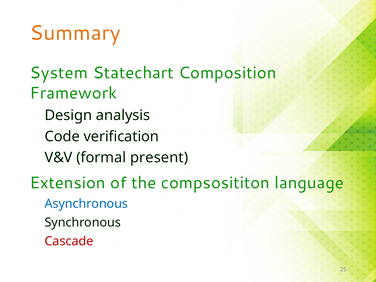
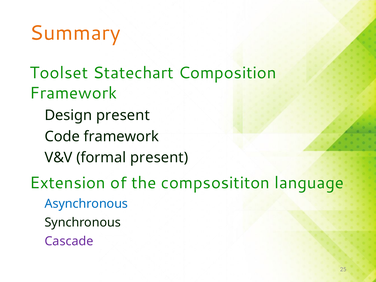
System: System -> Toolset
Design analysis: analysis -> present
Code verification: verification -> framework
Cascade colour: red -> purple
